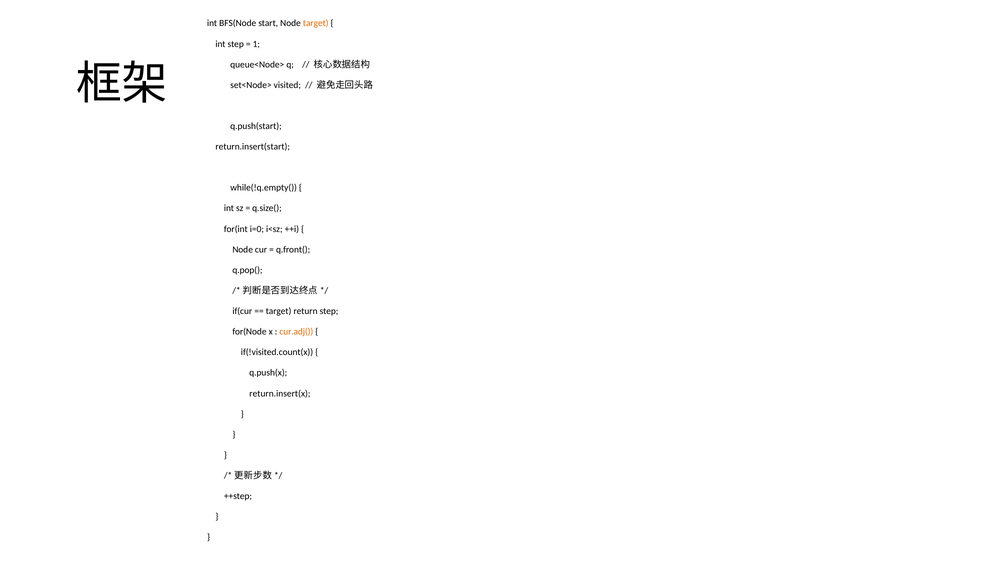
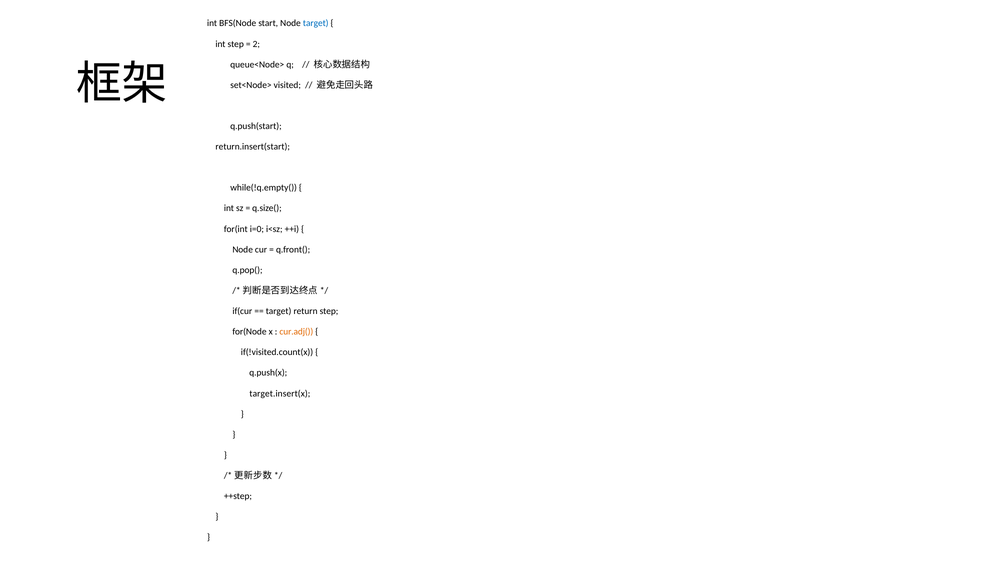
target at (316, 23) colour: orange -> blue
1: 1 -> 2
return.insert(x: return.insert(x -> target.insert(x
